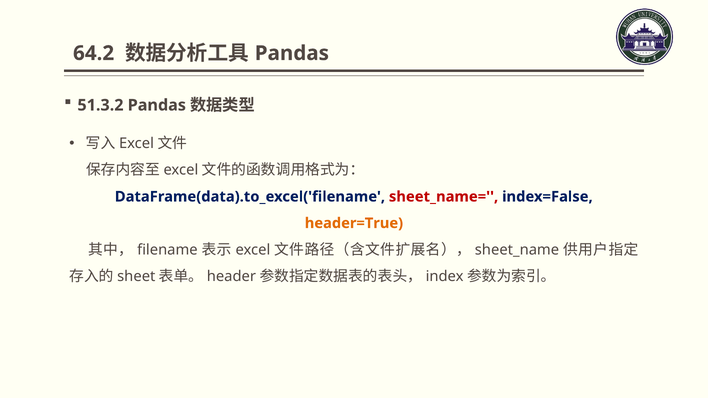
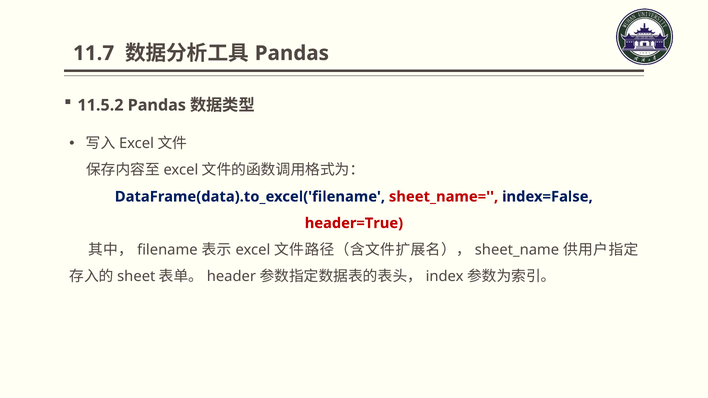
64.2: 64.2 -> 11.7
51.3.2: 51.3.2 -> 11.5.2
header=True colour: orange -> red
